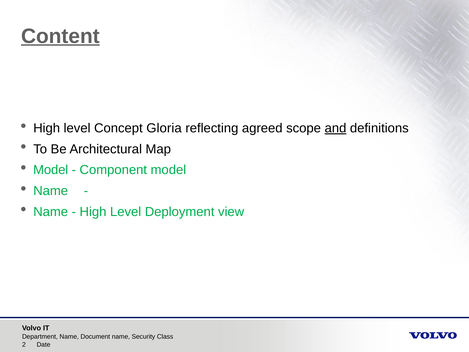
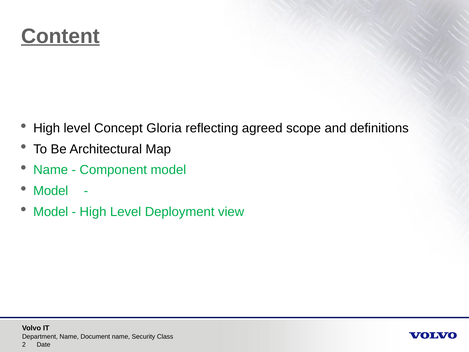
and underline: present -> none
Model at (51, 170): Model -> Name
Name at (51, 191): Name -> Model
Name at (51, 212): Name -> Model
